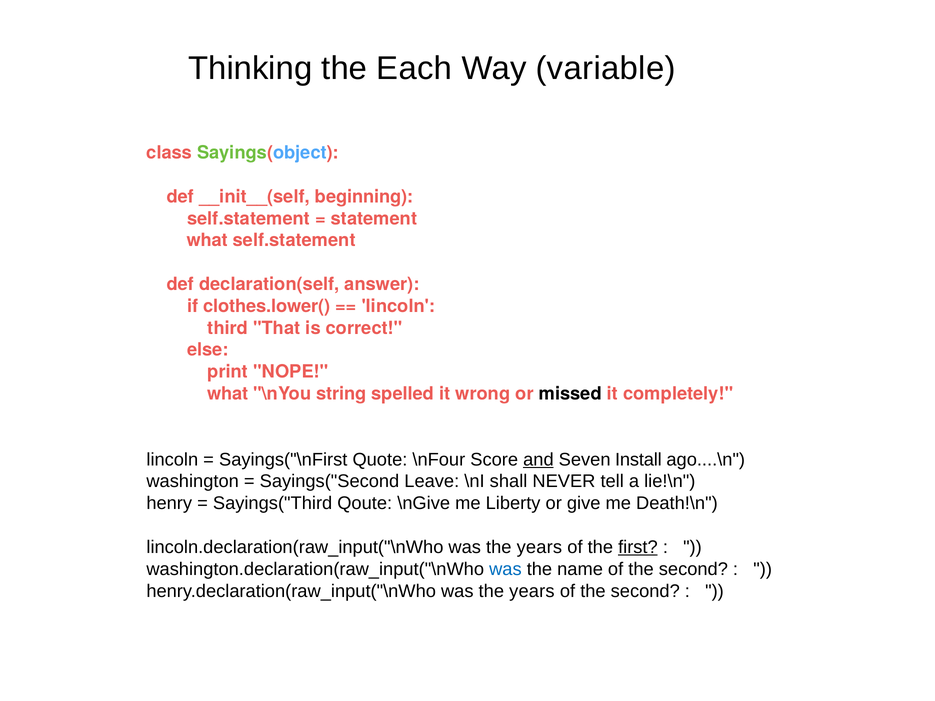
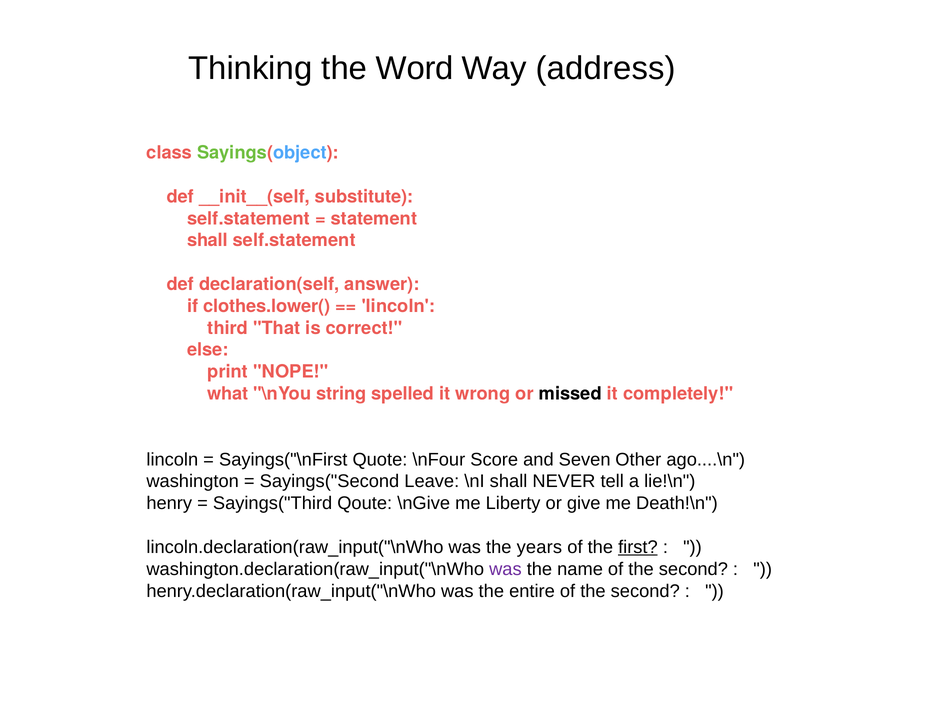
Each: Each -> Word
variable: variable -> address
beginning: beginning -> substitute
what at (207, 240): what -> shall
and underline: present -> none
Install: Install -> Other
was at (505, 569) colour: blue -> purple
henry.declaration(raw_input("\nWho was the years: years -> entire
